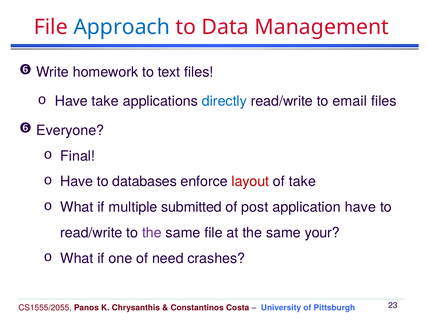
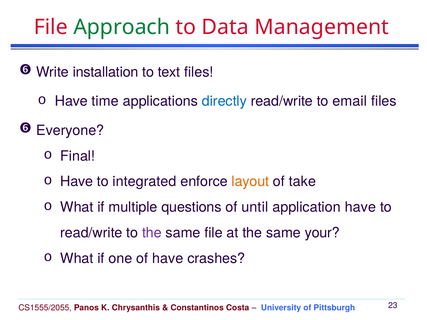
Approach colour: blue -> green
homework: homework -> installation
Have take: take -> time
databases: databases -> integrated
layout colour: red -> orange
submitted: submitted -> questions
post: post -> until
of need: need -> have
